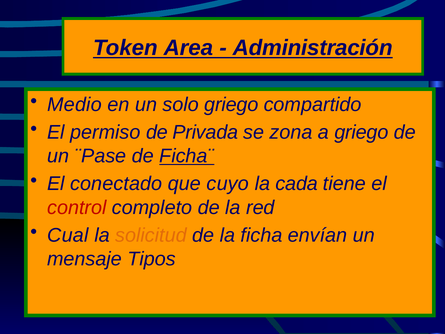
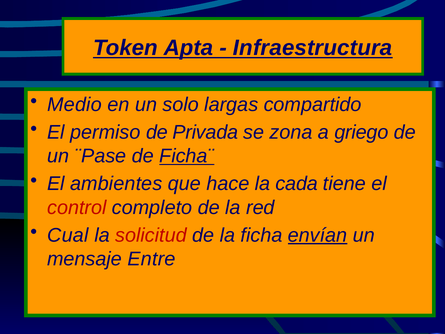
Area: Area -> Apta
Administración: Administración -> Infraestructura
solo griego: griego -> largas
conectado: conectado -> ambientes
cuyo: cuyo -> hace
solicitud colour: orange -> red
envían underline: none -> present
Tipos: Tipos -> Entre
